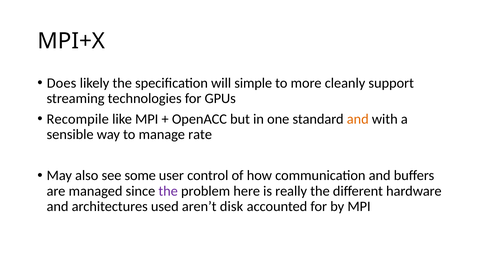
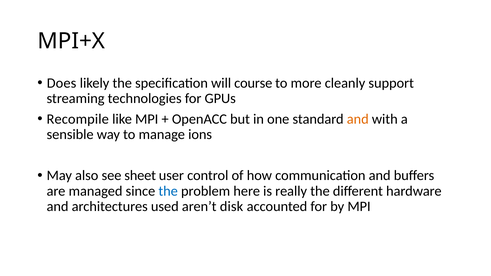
simple: simple -> course
rate: rate -> ions
some: some -> sheet
the at (168, 191) colour: purple -> blue
